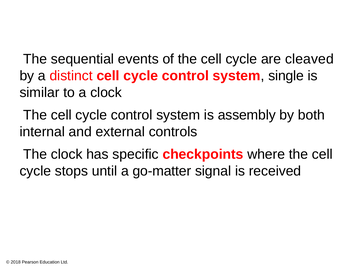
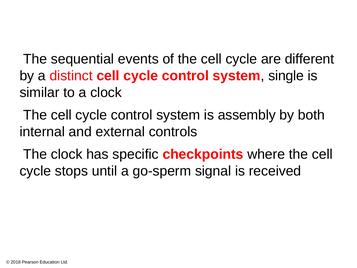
cleaved: cleaved -> different
go-matter: go-matter -> go-sperm
